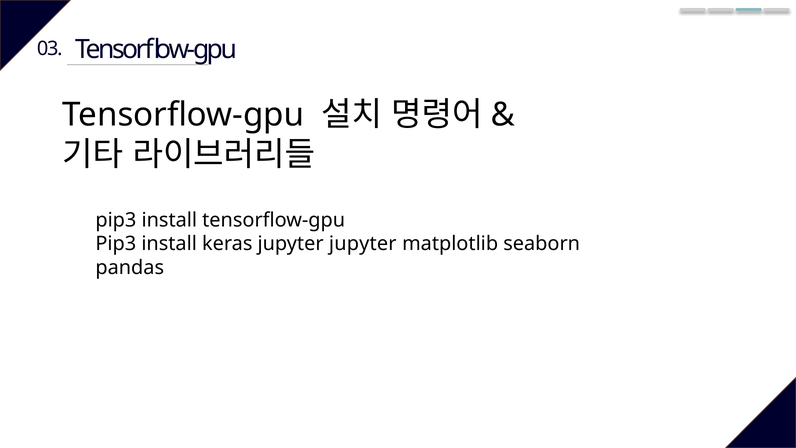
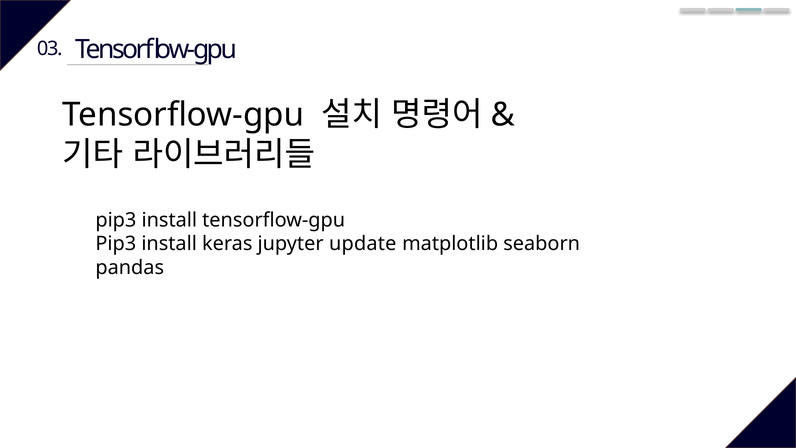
jupyter jupyter: jupyter -> update
